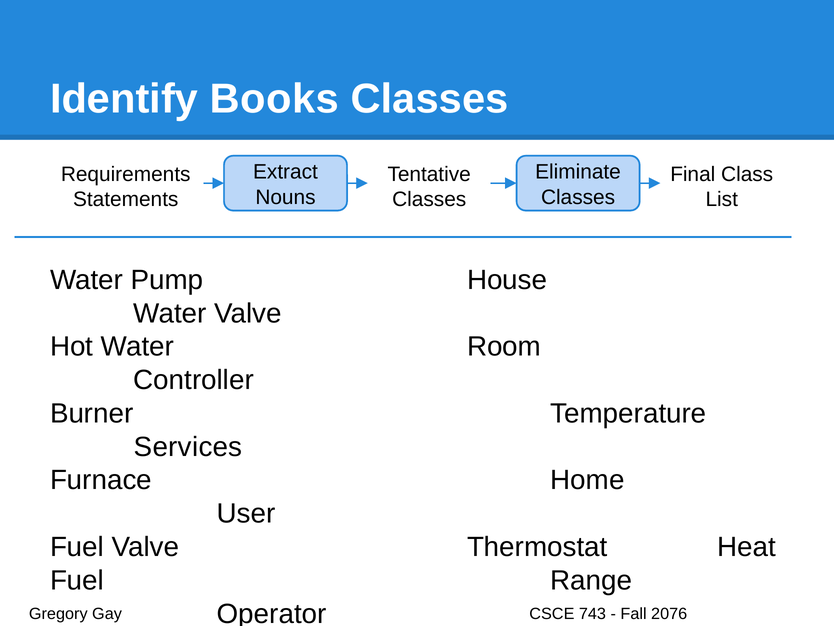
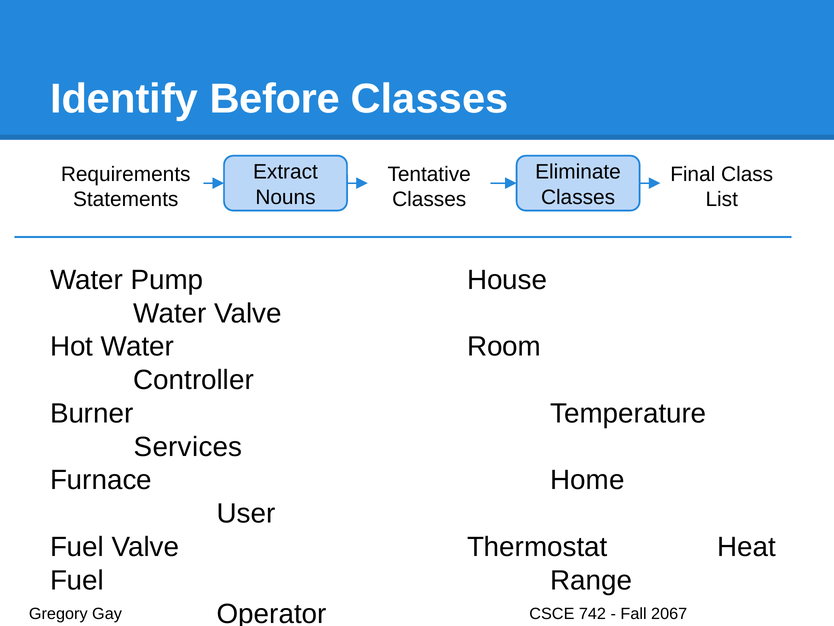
Books: Books -> Before
743: 743 -> 742
2076: 2076 -> 2067
